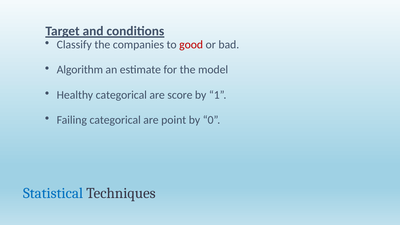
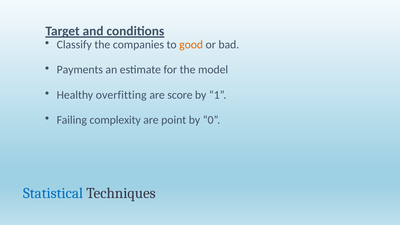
good colour: red -> orange
Algorithm: Algorithm -> Payments
Healthy categorical: categorical -> overfitting
Failing categorical: categorical -> complexity
